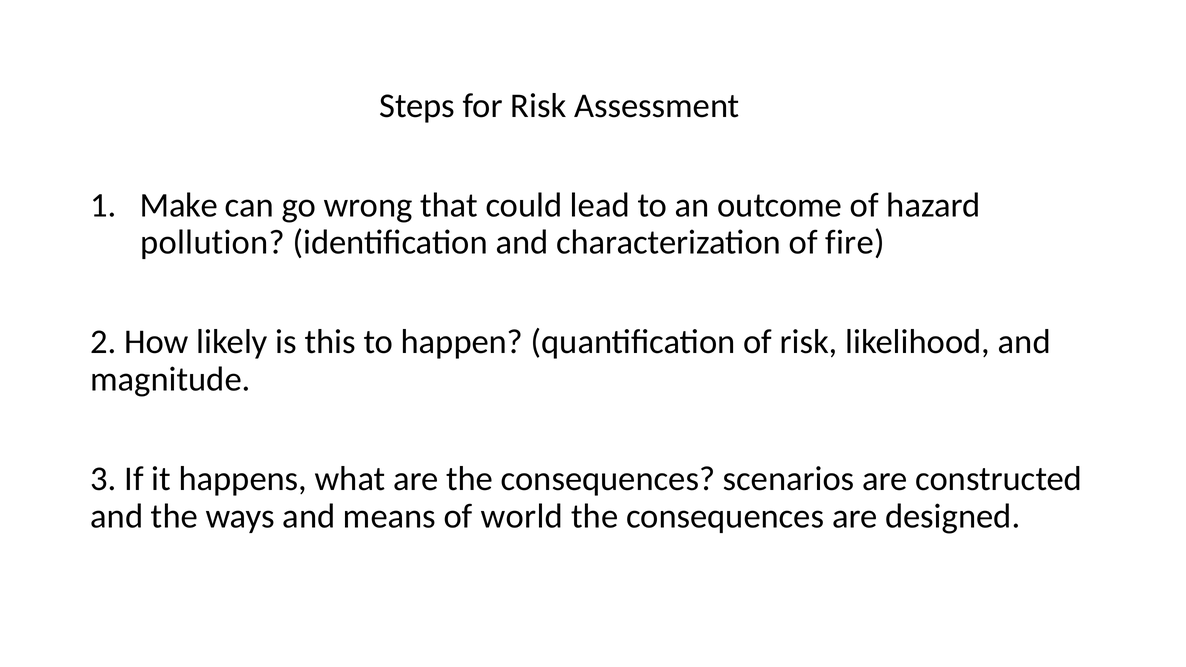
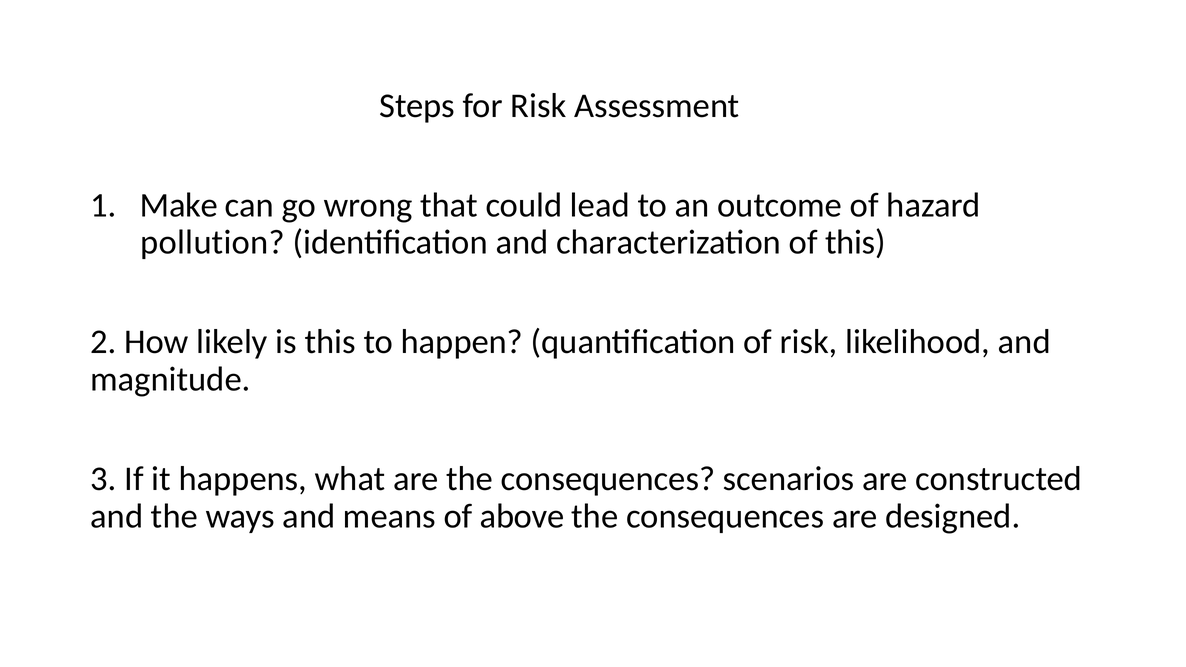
of fire: fire -> this
world: world -> above
